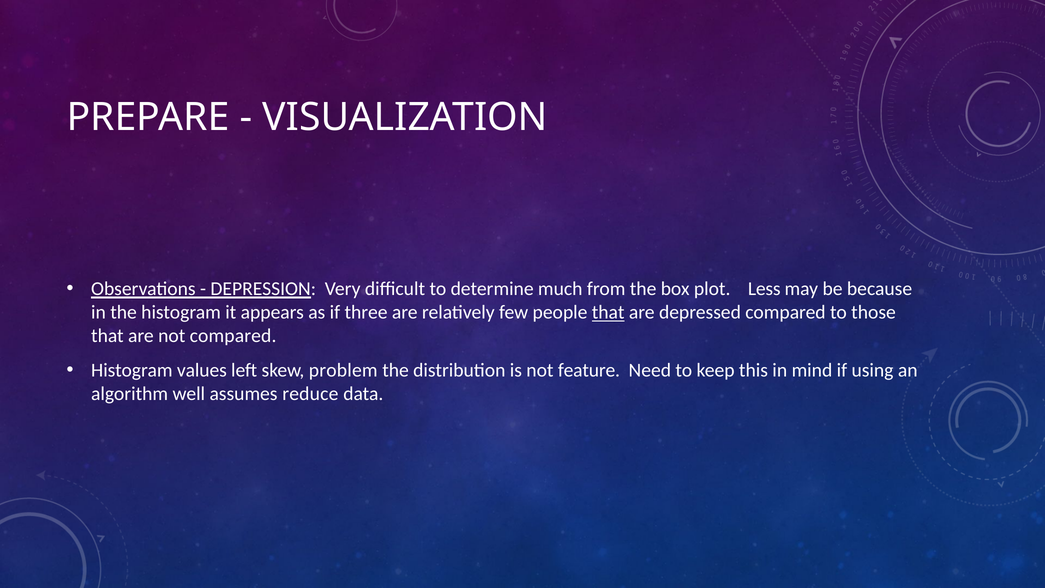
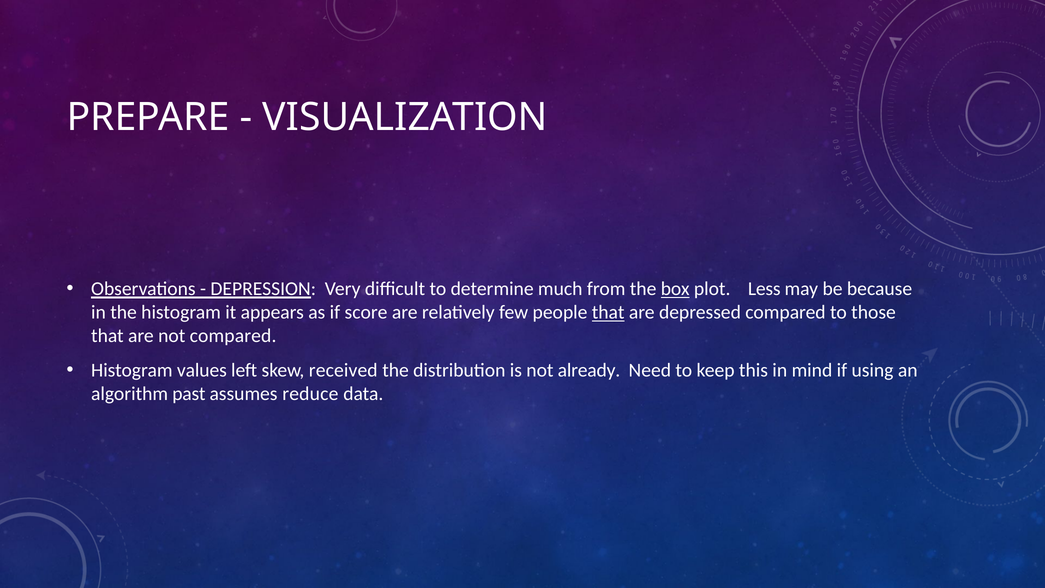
box underline: none -> present
three: three -> score
problem: problem -> received
feature: feature -> already
well: well -> past
